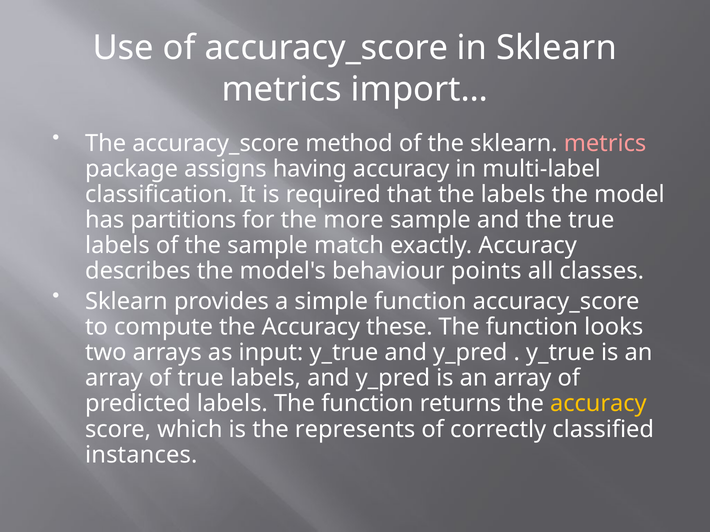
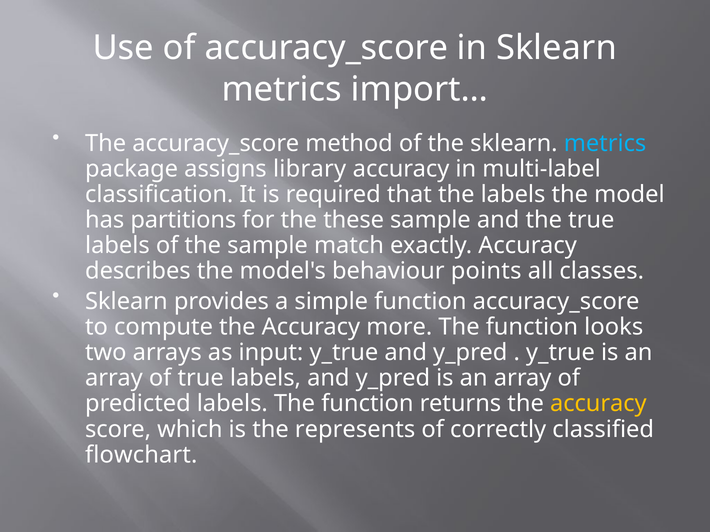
metrics at (605, 144) colour: pink -> light blue
having: having -> library
more: more -> these
these: these -> more
instances: instances -> flowchart
